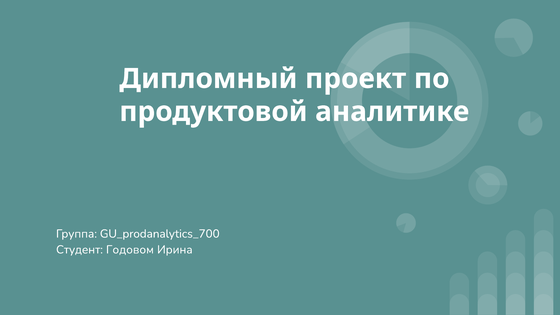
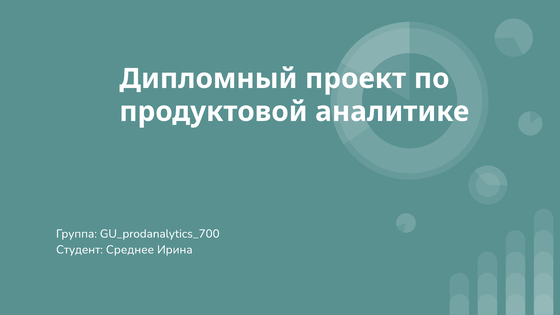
Годовом: Годовом -> Среднее
